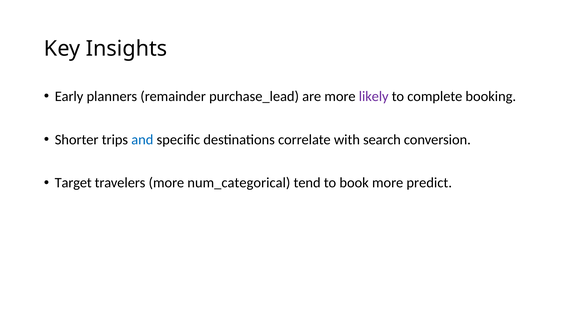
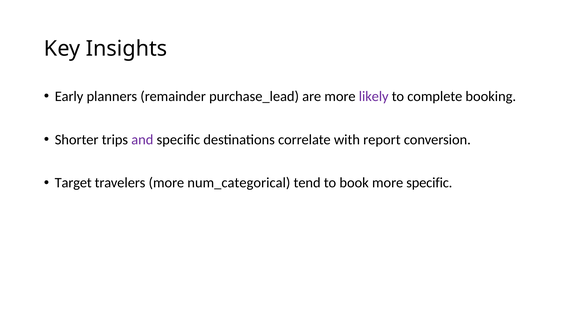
and colour: blue -> purple
search: search -> report
more predict: predict -> specific
